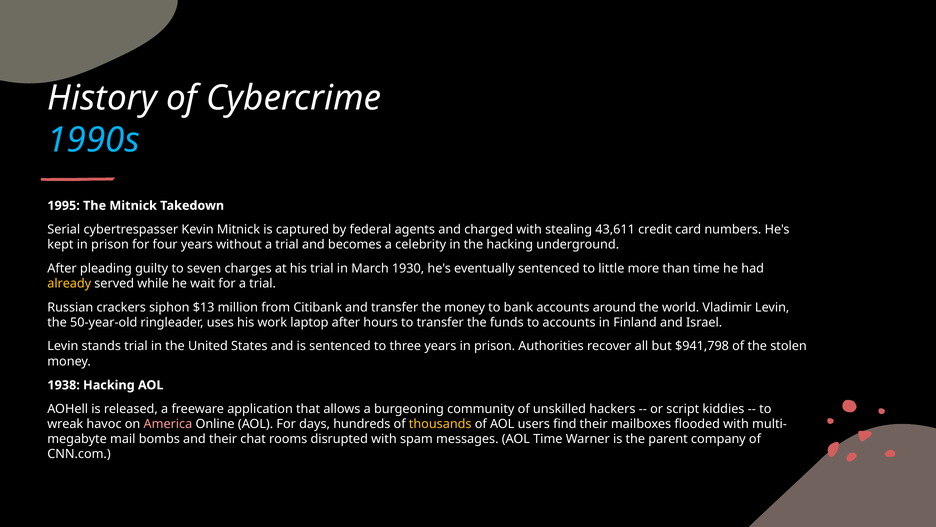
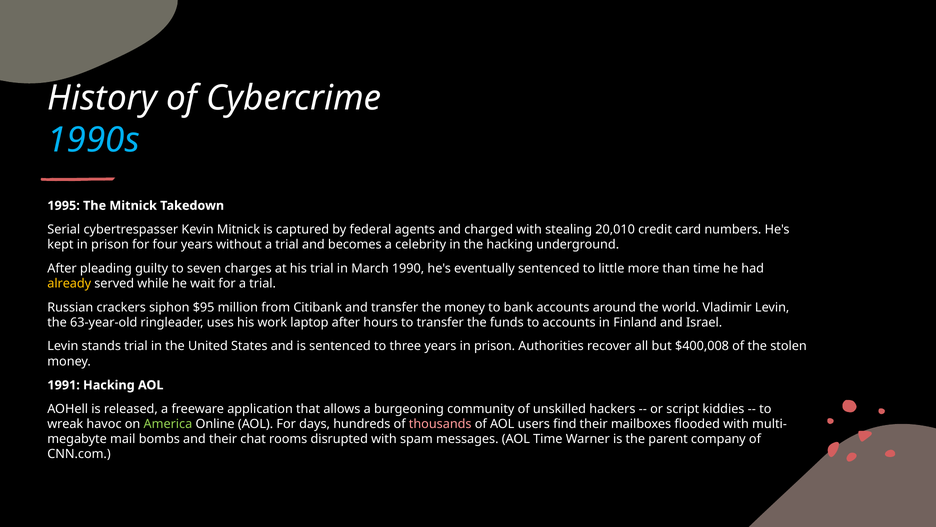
43,611: 43,611 -> 20,010
1930: 1930 -> 1990
$13: $13 -> $95
50-year-old: 50-year-old -> 63-year-old
$941,798: $941,798 -> $400,008
1938: 1938 -> 1991
America colour: pink -> light green
thousands colour: yellow -> pink
